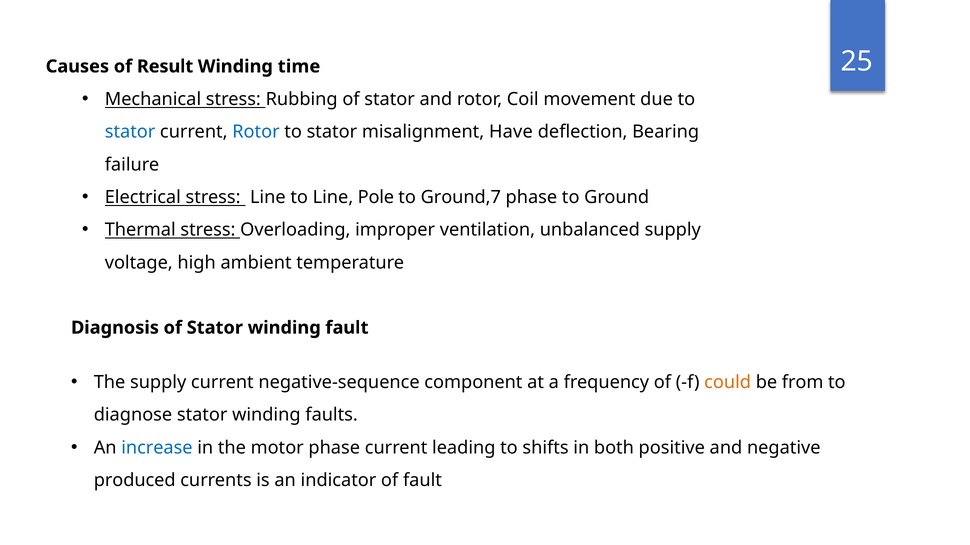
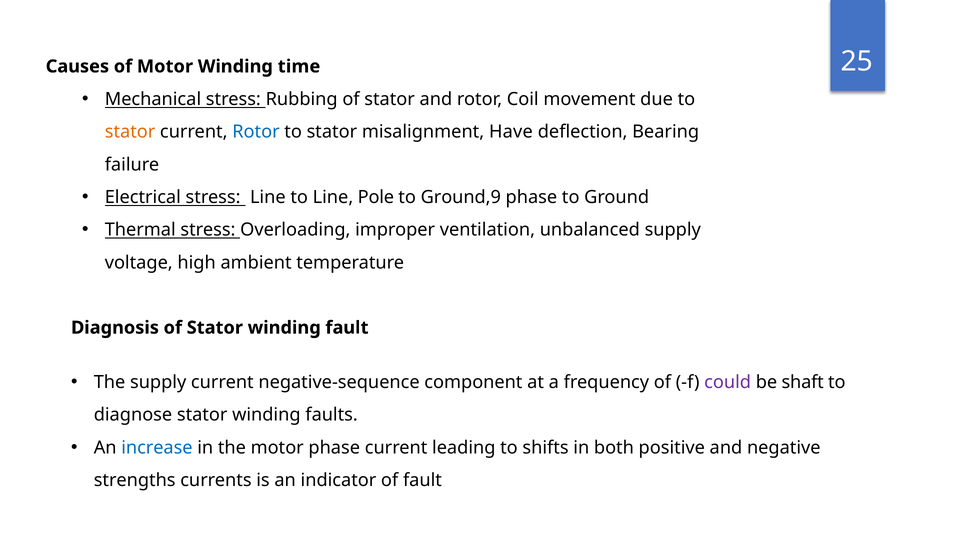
of Result: Result -> Motor
stator at (130, 132) colour: blue -> orange
Ground,7: Ground,7 -> Ground,9
could colour: orange -> purple
from: from -> shaft
produced: produced -> strengths
